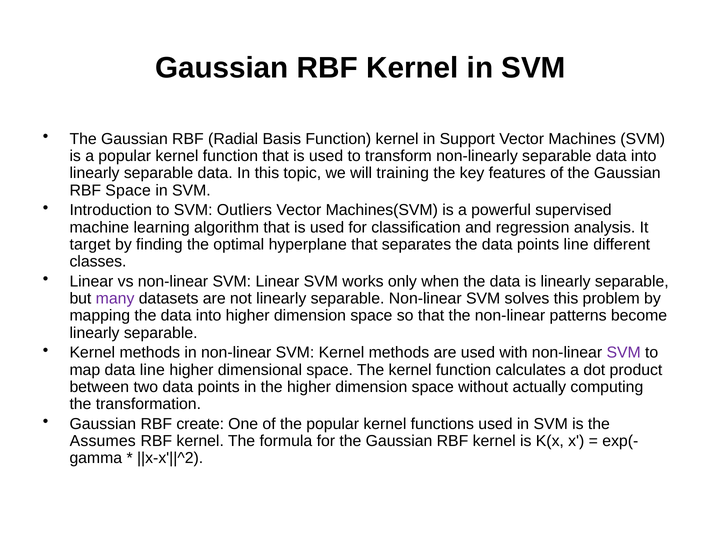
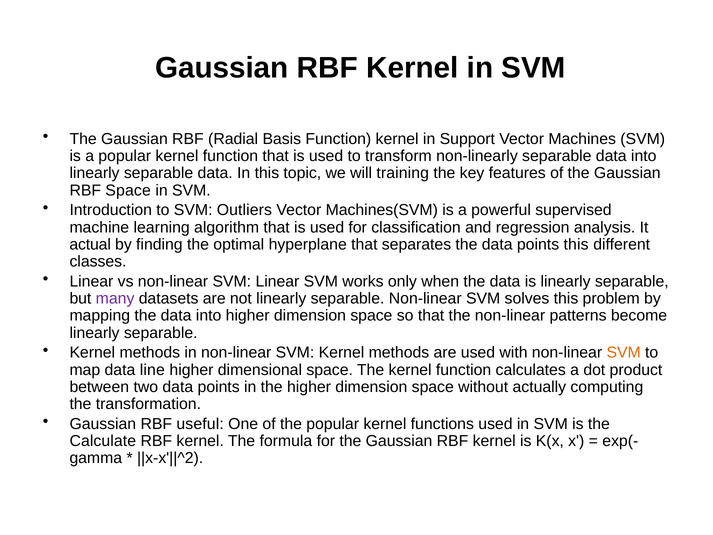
target: target -> actual
points line: line -> this
SVM at (624, 353) colour: purple -> orange
create: create -> useful
Assumes: Assumes -> Calculate
